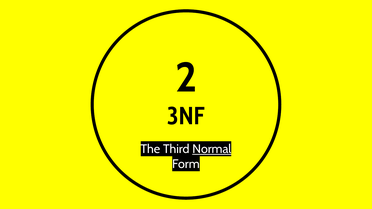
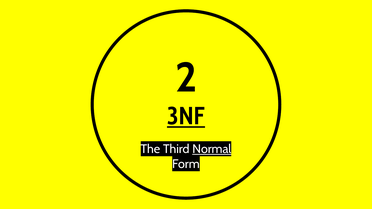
3NF underline: none -> present
